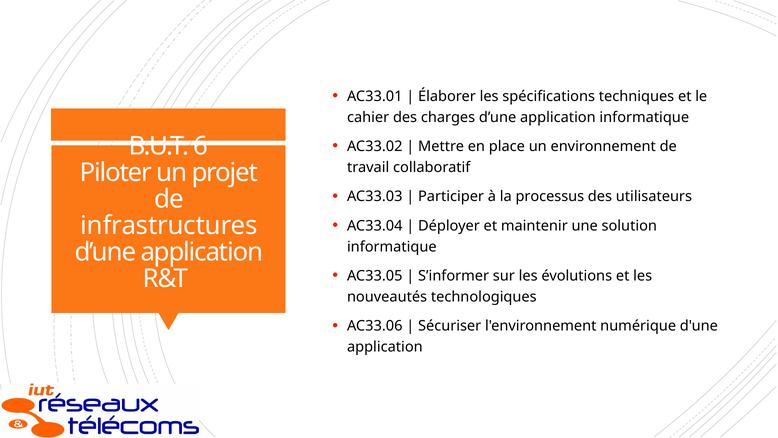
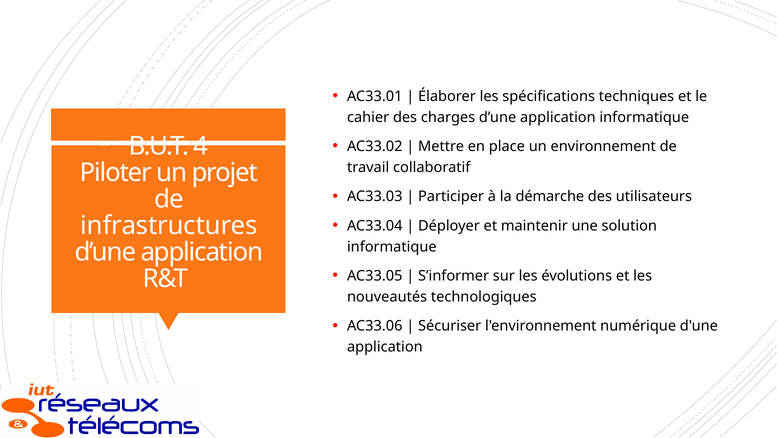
6: 6 -> 4
processus: processus -> démarche
